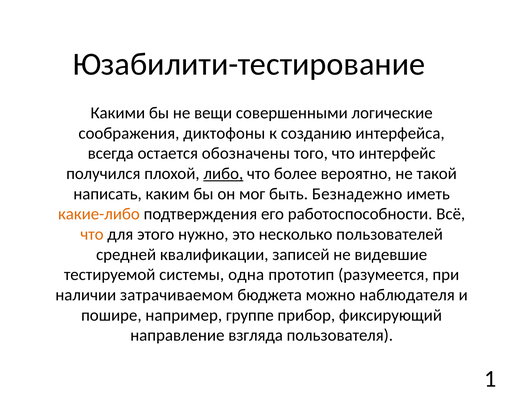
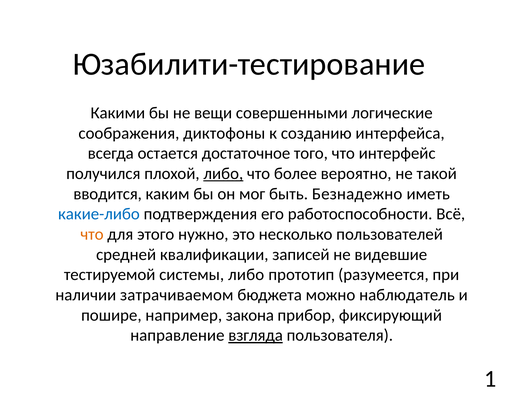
обозначены: обозначены -> достаточное
написать: написать -> вводится
какие-либо colour: orange -> blue
системы одна: одна -> либо
наблюдателя: наблюдателя -> наблюдатель
группе: группе -> закона
взгляда underline: none -> present
